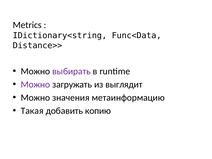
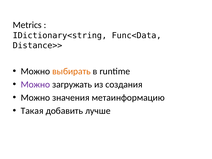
выбирать colour: purple -> orange
выглядит: выглядит -> создания
копию: копию -> лучше
